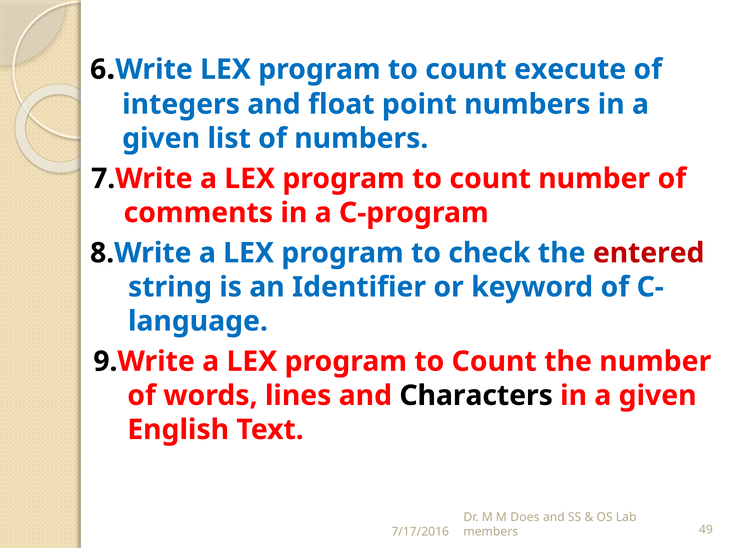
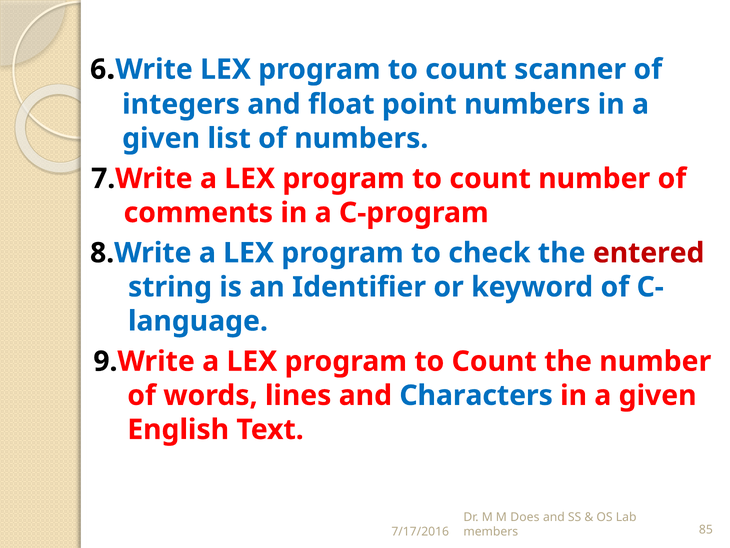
execute: execute -> scanner
Characters colour: black -> blue
49: 49 -> 85
